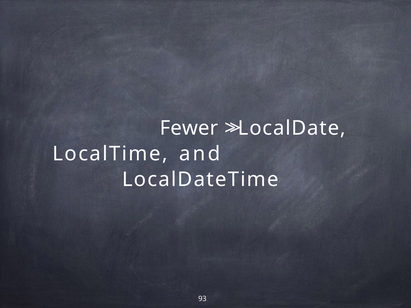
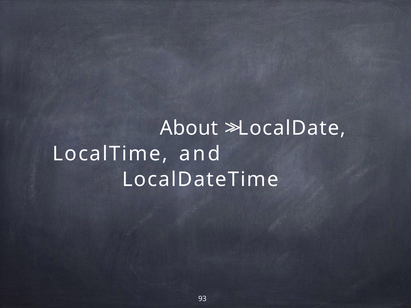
Fewer: Fewer -> About
